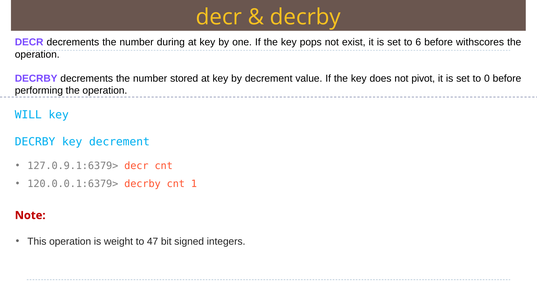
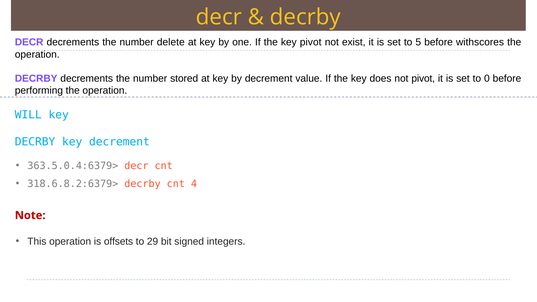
during: during -> delete
key pops: pops -> pivot
6: 6 -> 5
127.0.9.1:6379>: 127.0.9.1:6379> -> 363.5.0.4:6379>
120.0.0.1:6379>: 120.0.0.1:6379> -> 318.6.8.2:6379>
1: 1 -> 4
weight: weight -> offsets
47: 47 -> 29
